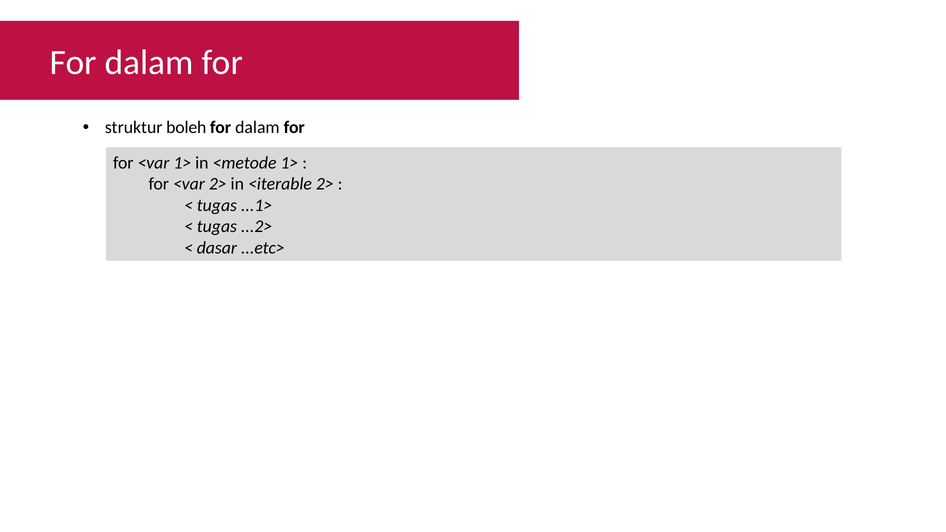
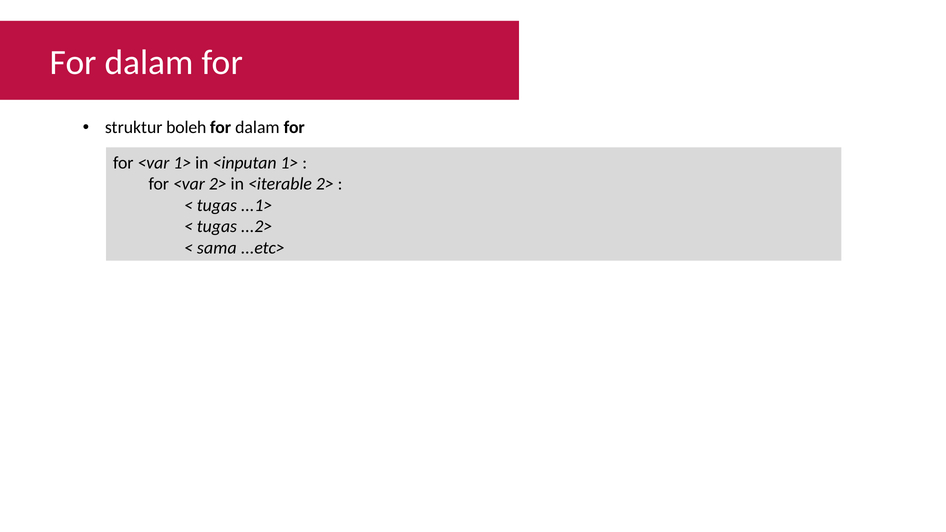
<metode: <metode -> <inputan
dasar: dasar -> sama
